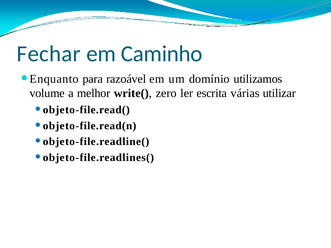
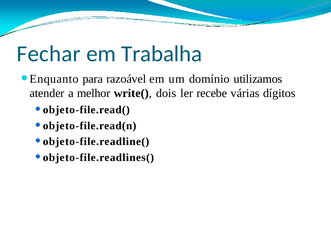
Caminho: Caminho -> Trabalha
volume: volume -> atender
zero: zero -> dois
escrita: escrita -> recebe
utilizar: utilizar -> dígitos
